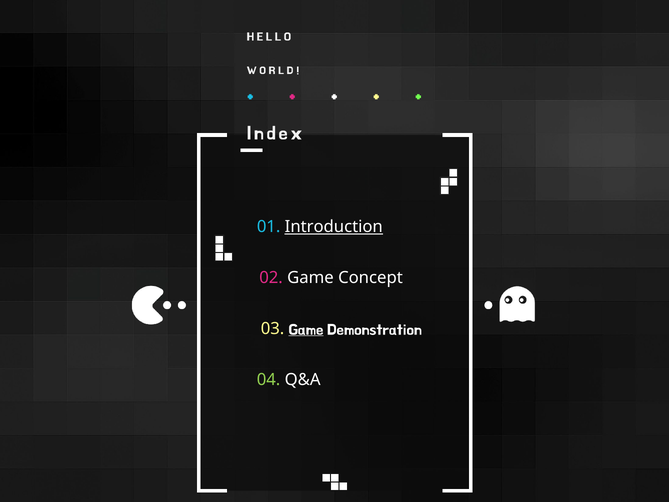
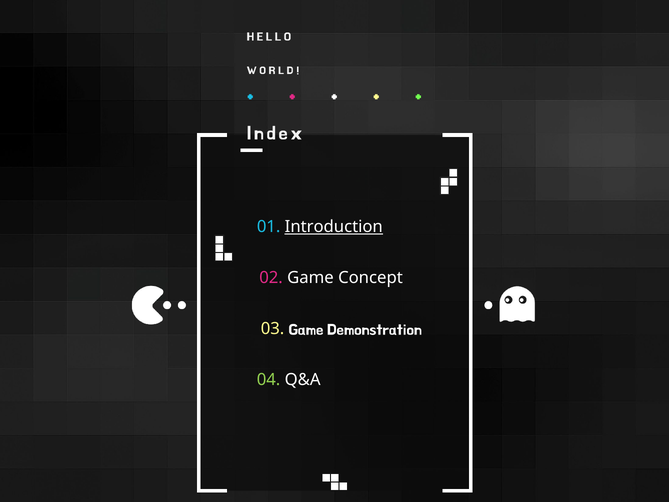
Game at (306, 329) underline: present -> none
